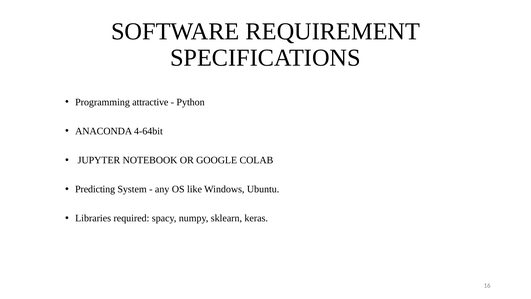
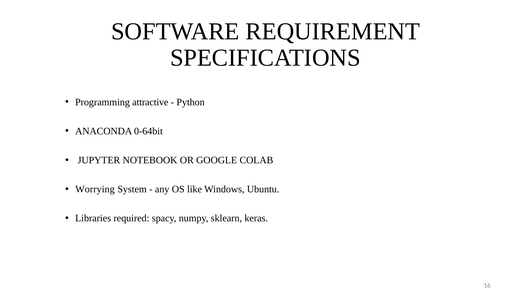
4-64bit: 4-64bit -> 0-64bit
Predicting: Predicting -> Worrying
